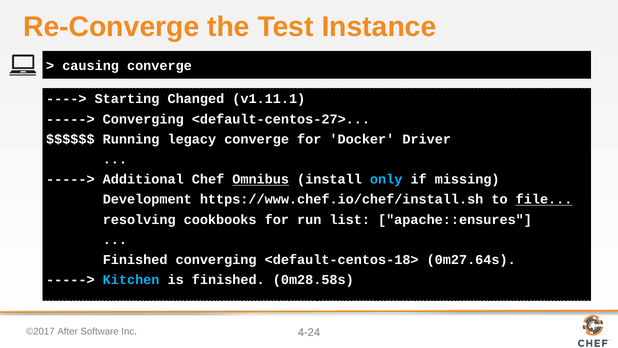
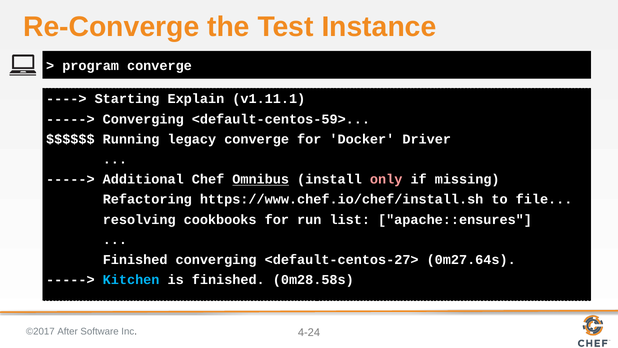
causing: causing -> program
Changed: Changed -> Explain
<default-centos-27>: <default-centos-27> -> <default-centos-59>
only colour: light blue -> pink
Development: Development -> Refactoring
file underline: present -> none
<default-centos-18>: <default-centos-18> -> <default-centos-27>
